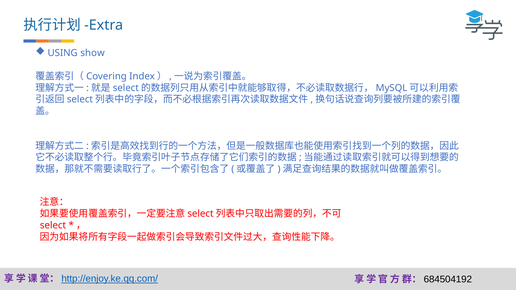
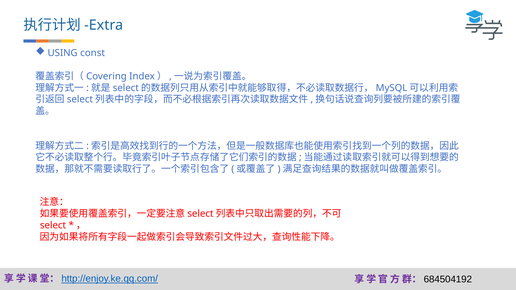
show: show -> const
